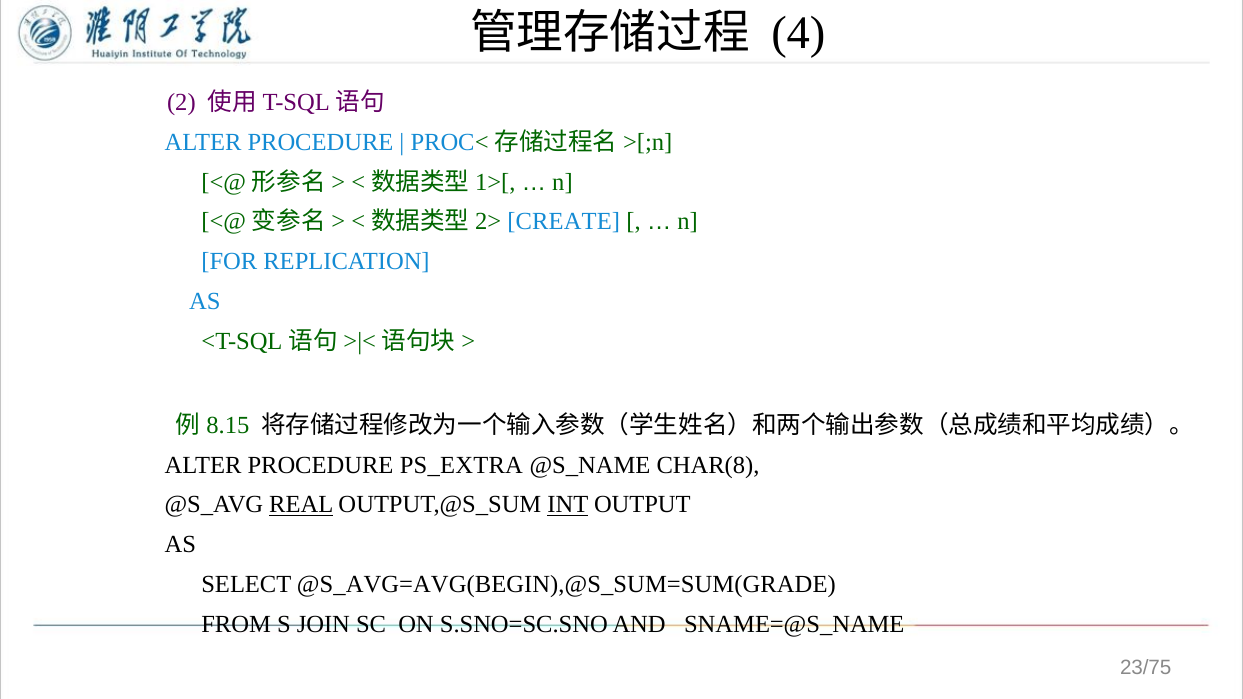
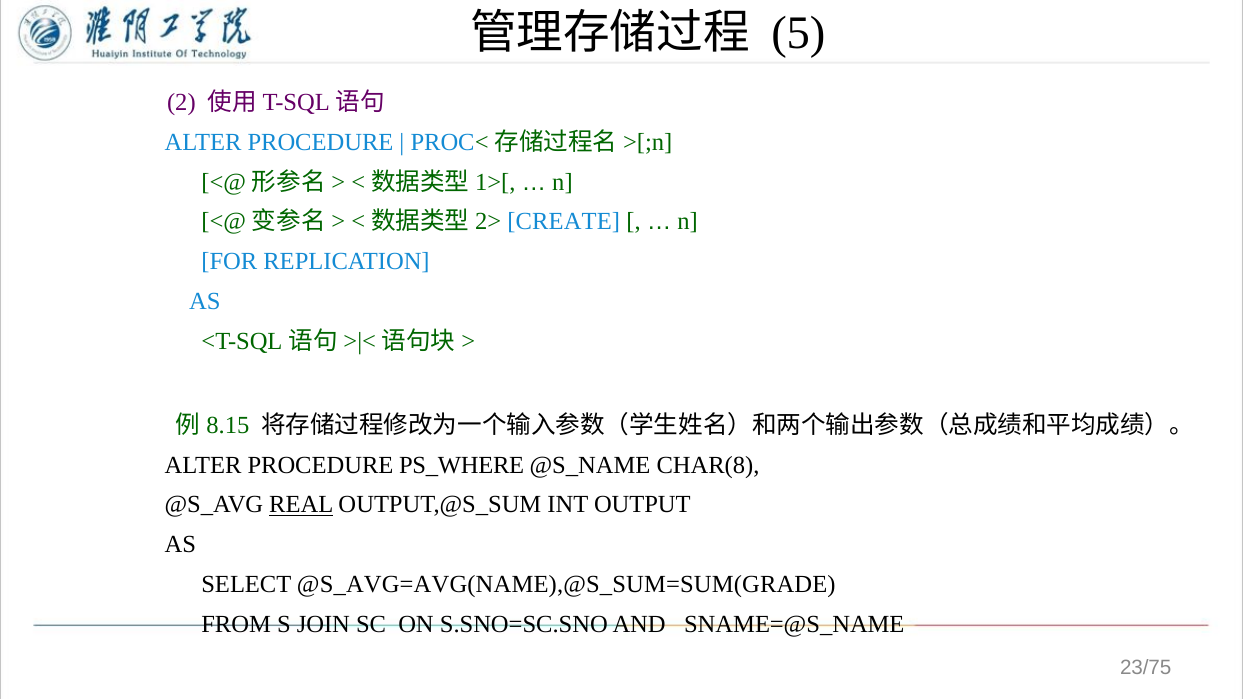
4: 4 -> 5
PS_EXTRA: PS_EXTRA -> PS_WHERE
INT underline: present -> none
@S_AVG=AVG(BEGIN),@S_SUM=SUM(GRADE: @S_AVG=AVG(BEGIN),@S_SUM=SUM(GRADE -> @S_AVG=AVG(NAME),@S_SUM=SUM(GRADE
